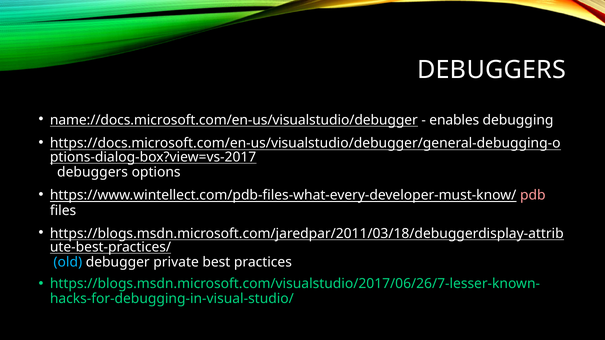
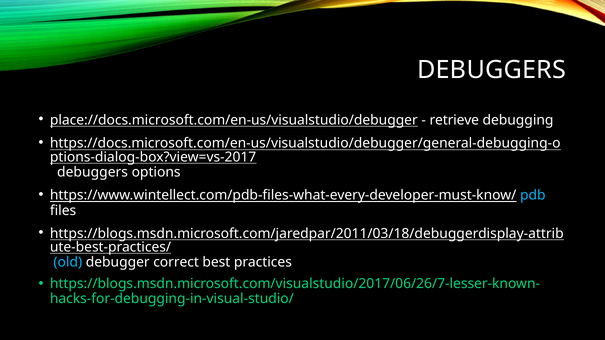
name://docs.microsoft.com/en-us/visualstudio/debugger: name://docs.microsoft.com/en-us/visualstudio/debugger -> place://docs.microsoft.com/en-us/visualstudio/debugger
enables: enables -> retrieve
pdb colour: pink -> light blue
private: private -> correct
